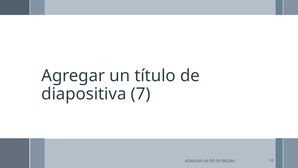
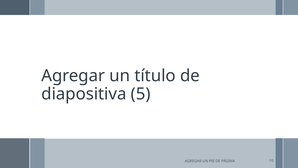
7: 7 -> 5
